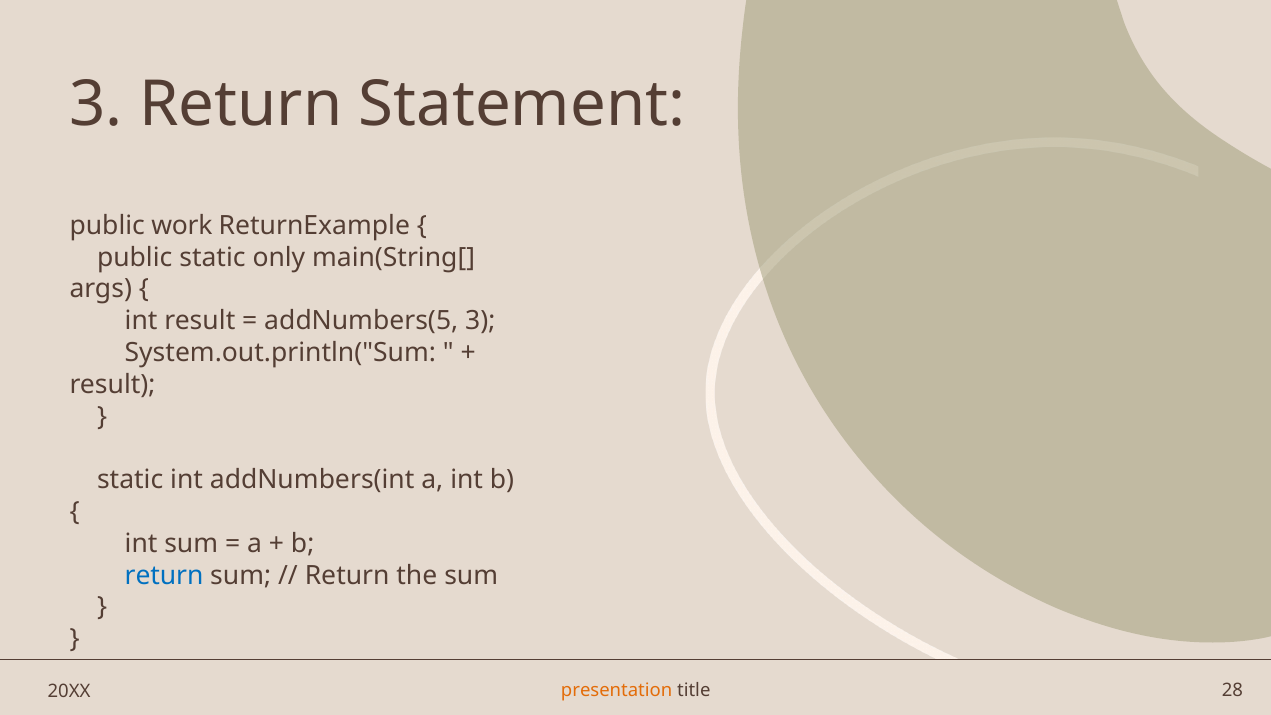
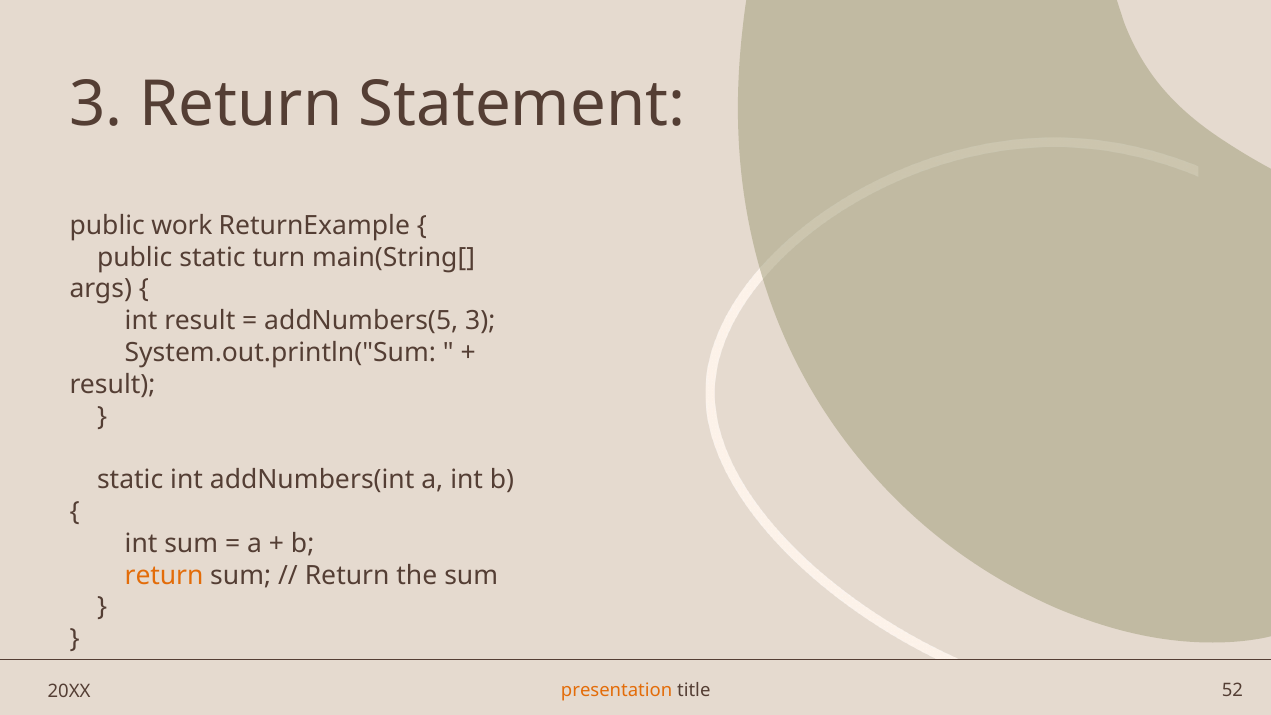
only: only -> turn
return at (164, 575) colour: blue -> orange
28: 28 -> 52
